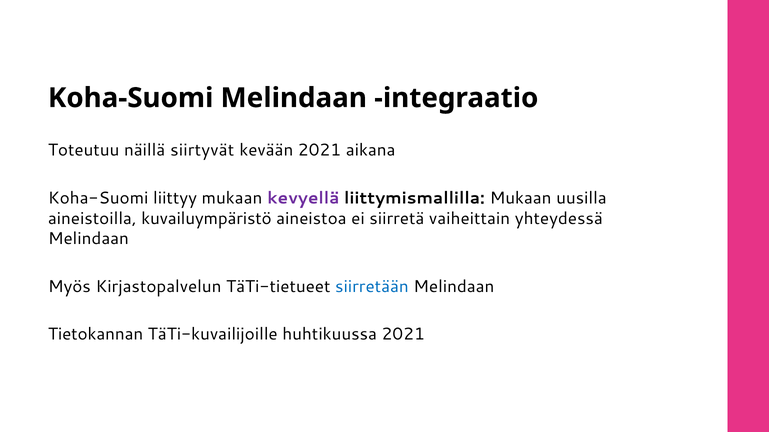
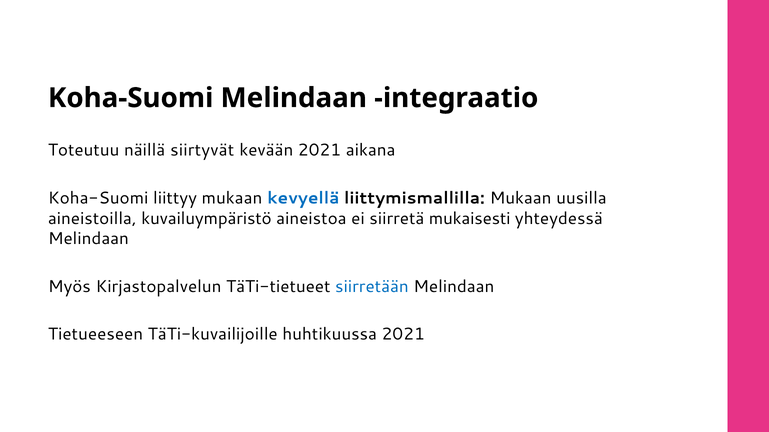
kevyellä colour: purple -> blue
vaiheittain: vaiheittain -> mukaisesti
Tietokannan: Tietokannan -> Tietueeseen
